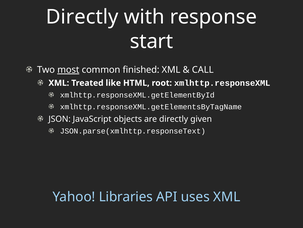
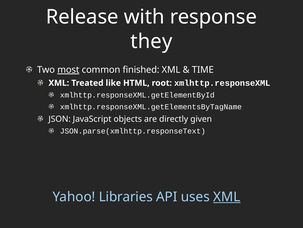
Directly at (82, 17): Directly -> Release
start: start -> they
CALL: CALL -> TIME
XML at (227, 196) underline: none -> present
